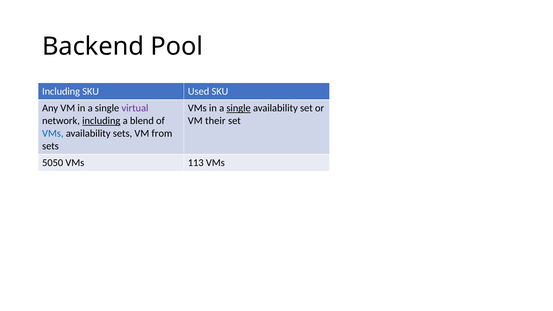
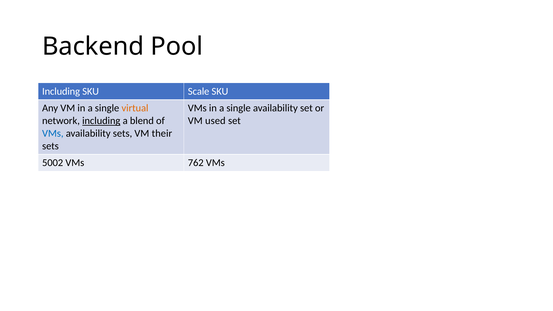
Used: Used -> Scale
virtual colour: purple -> orange
single at (239, 108) underline: present -> none
their: their -> used
from: from -> their
5050: 5050 -> 5002
113: 113 -> 762
